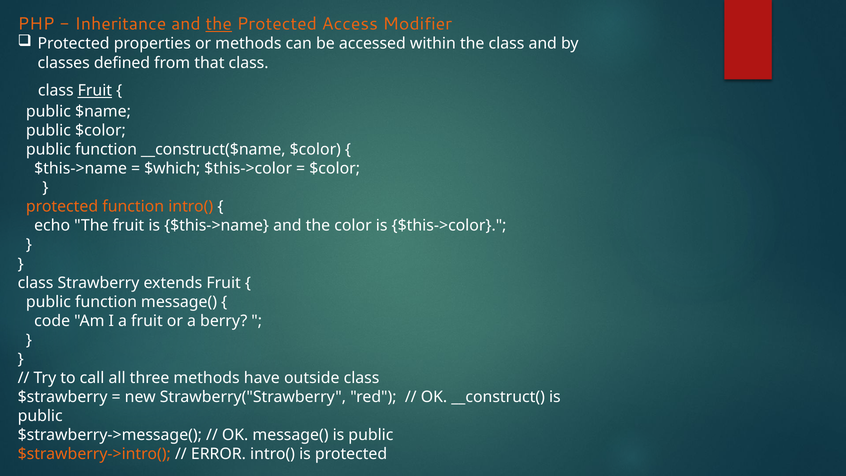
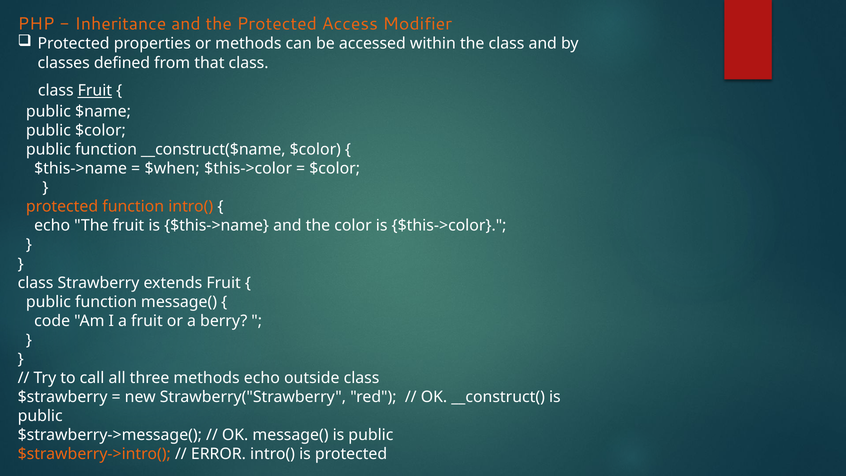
the at (219, 24) underline: present -> none
$which: $which -> $when
methods have: have -> echo
